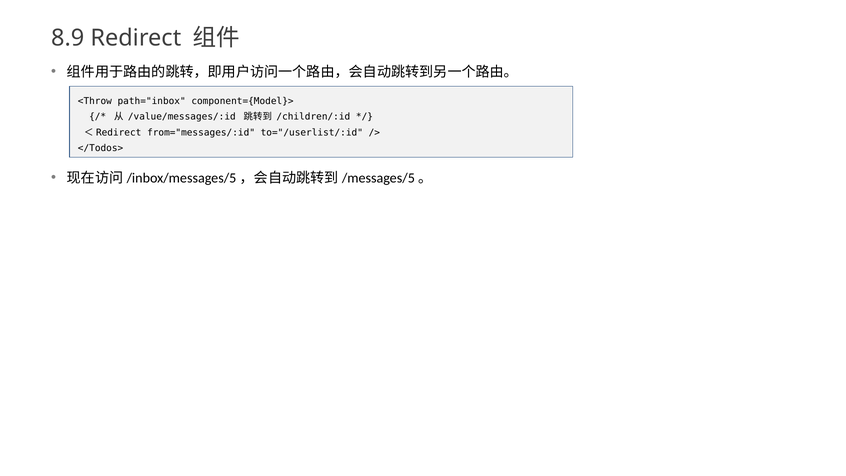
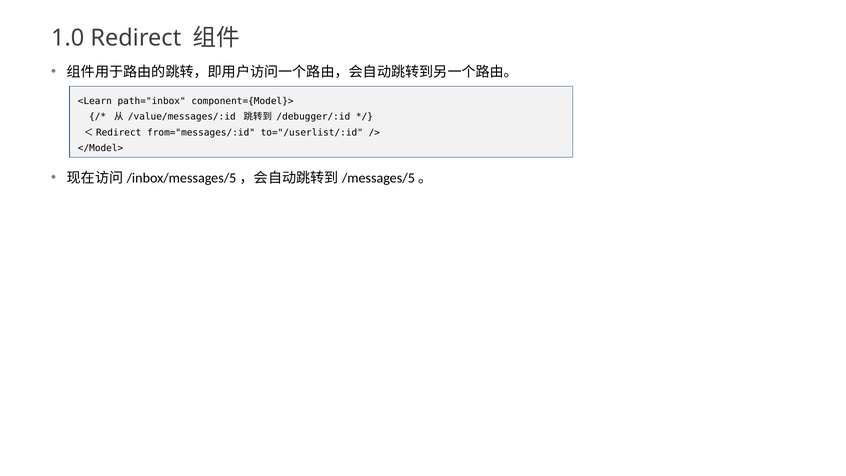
8.9: 8.9 -> 1.0
<Throw: <Throw -> <Learn
/children/:id: /children/:id -> /debugger/:id
</Todos>: </Todos> -> </Model>
